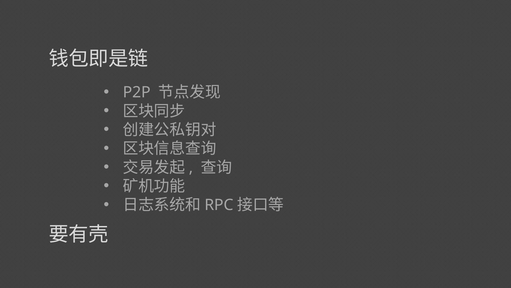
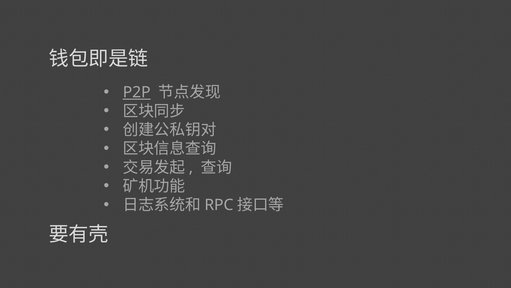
P2P underline: none -> present
